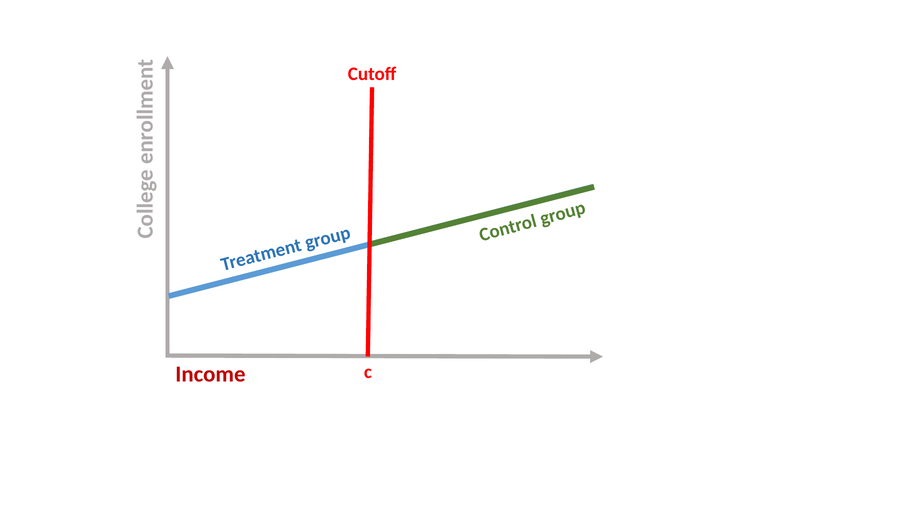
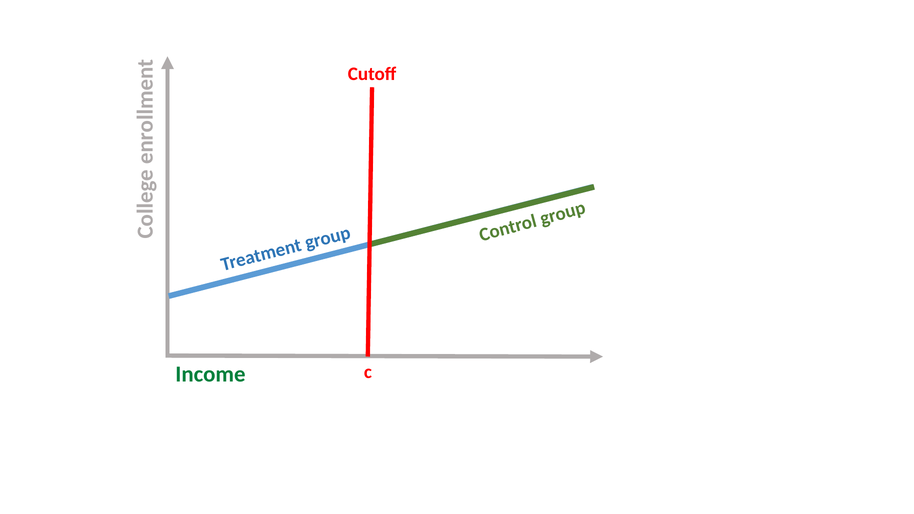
Income colour: red -> green
